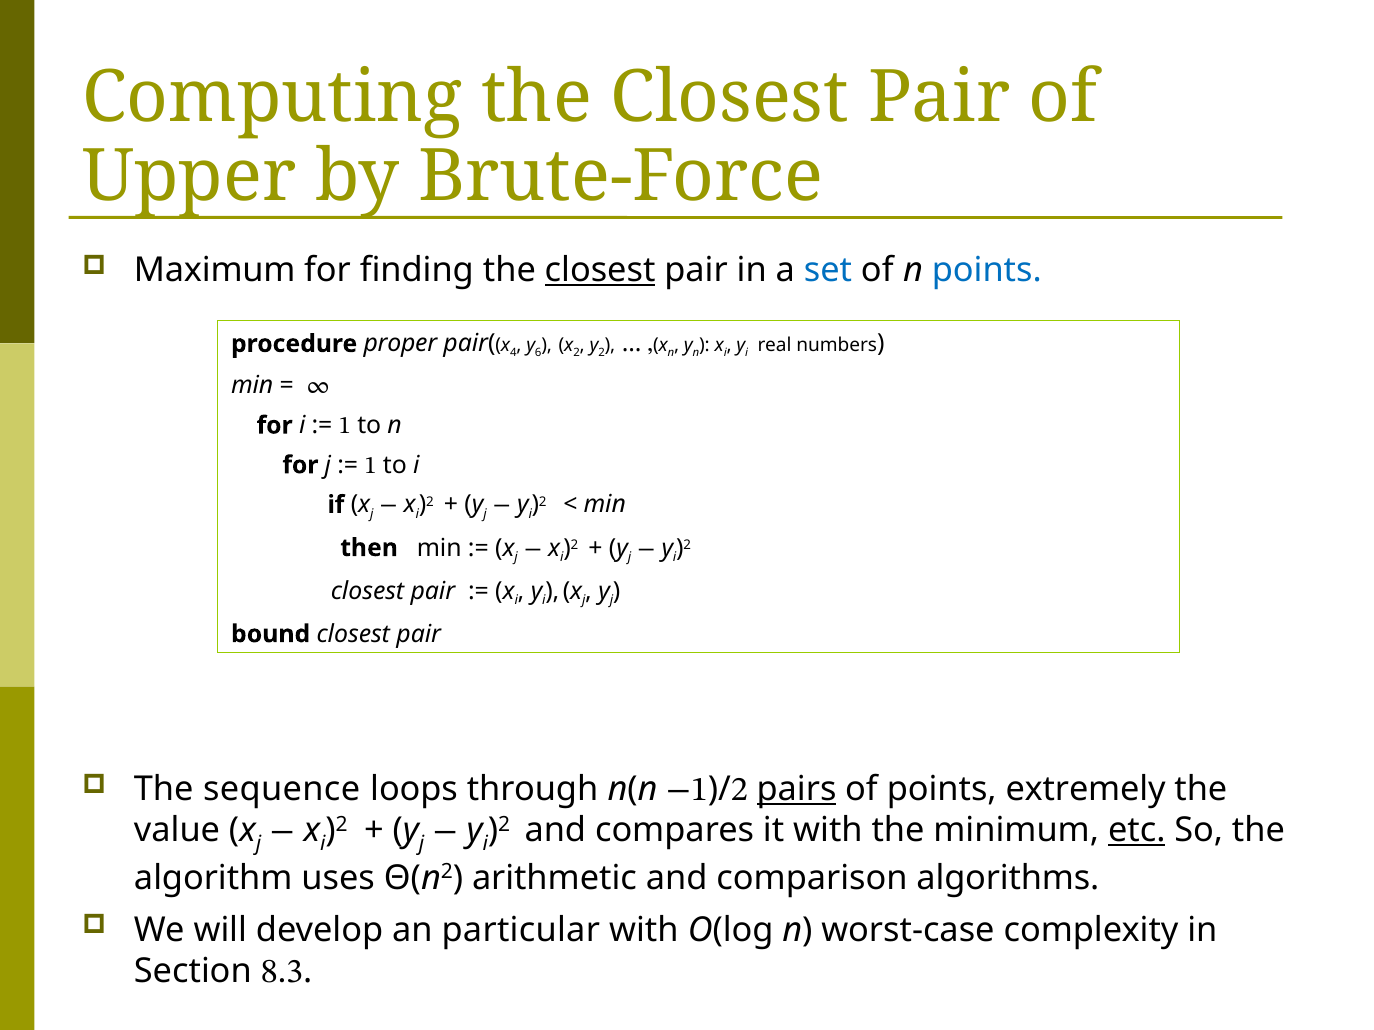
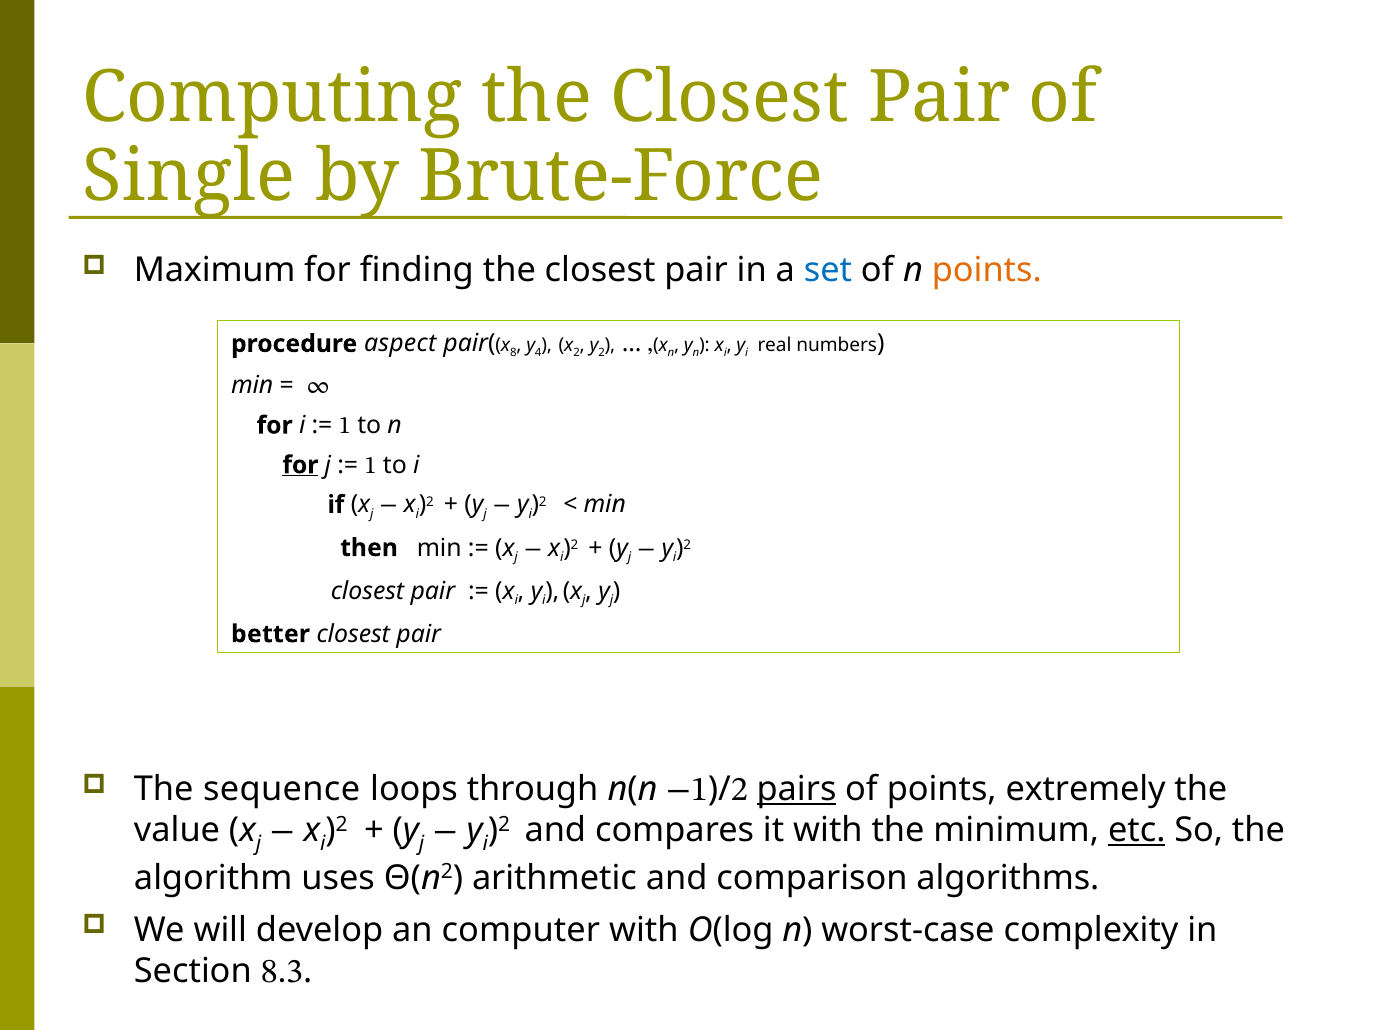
Upper: Upper -> Single
closest at (600, 270) underline: present -> none
points at (987, 270) colour: blue -> orange
proper: proper -> aspect
4: 4 -> 8
6: 6 -> 4
for at (300, 465) underline: none -> present
bound: bound -> better
particular: particular -> computer
